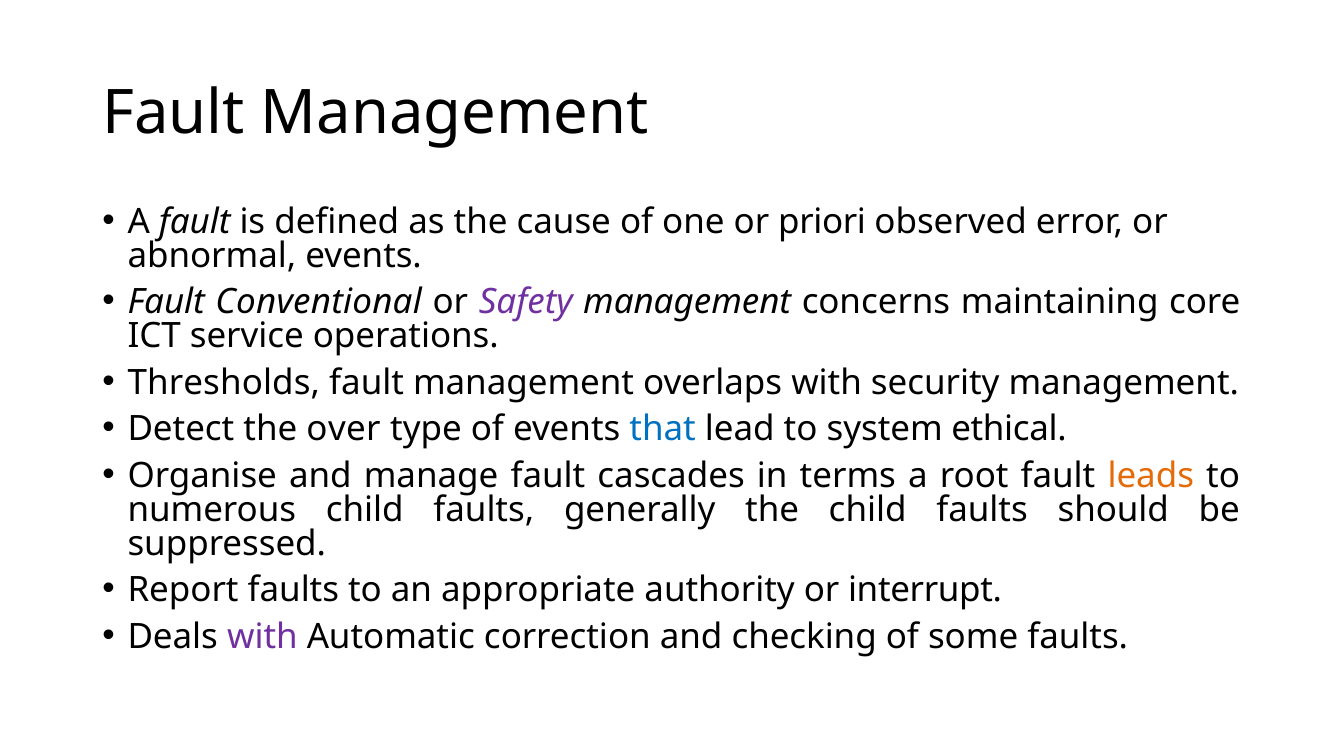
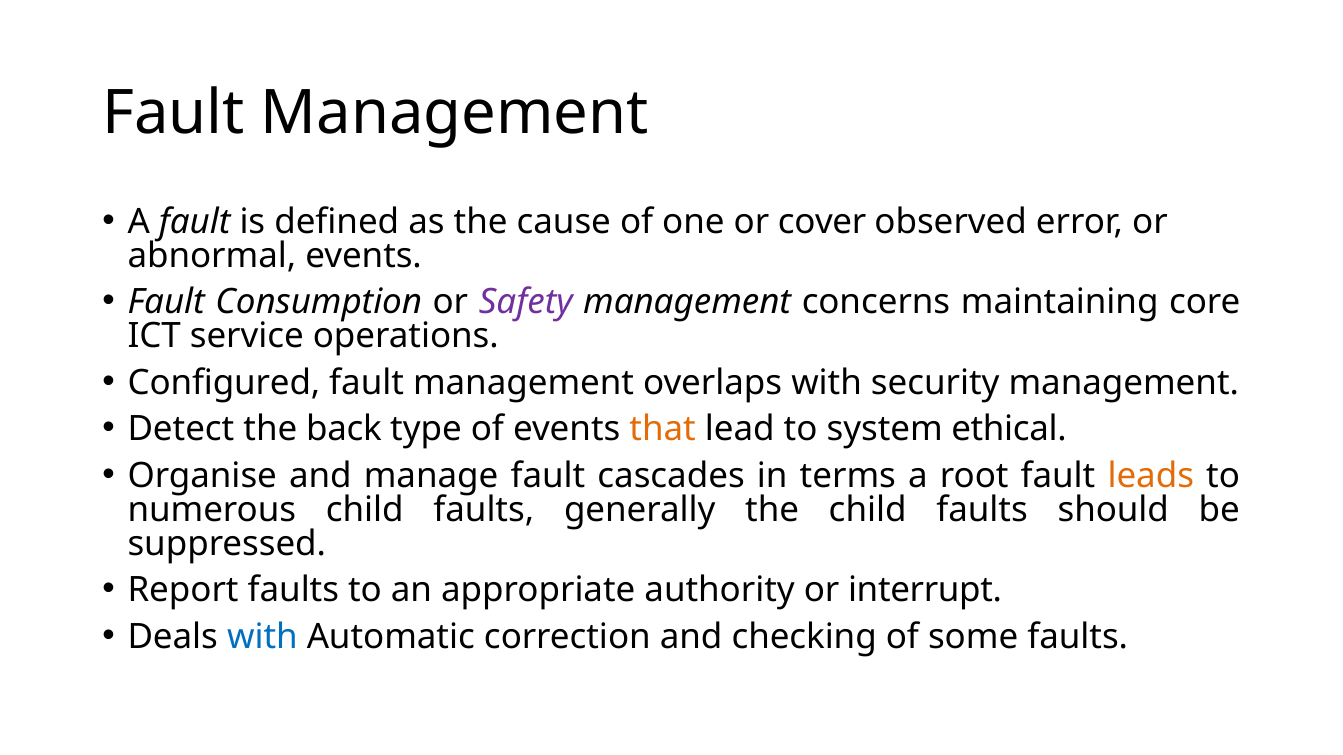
priori: priori -> cover
Conventional: Conventional -> Consumption
Thresholds: Thresholds -> Configured
over: over -> back
that colour: blue -> orange
with at (262, 637) colour: purple -> blue
